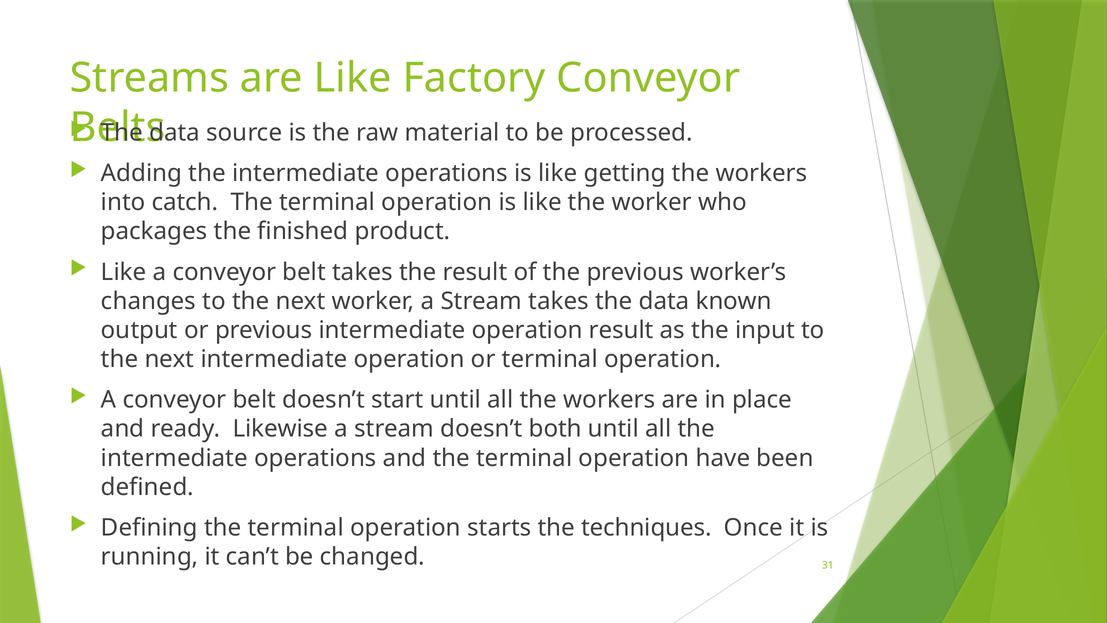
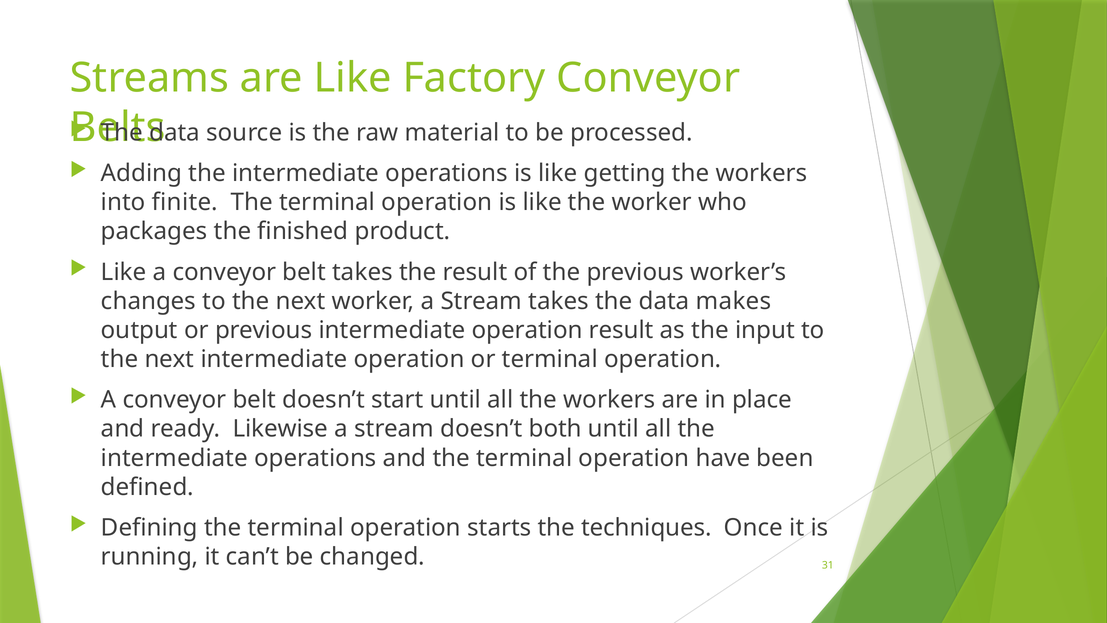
catch: catch -> finite
known: known -> makes
